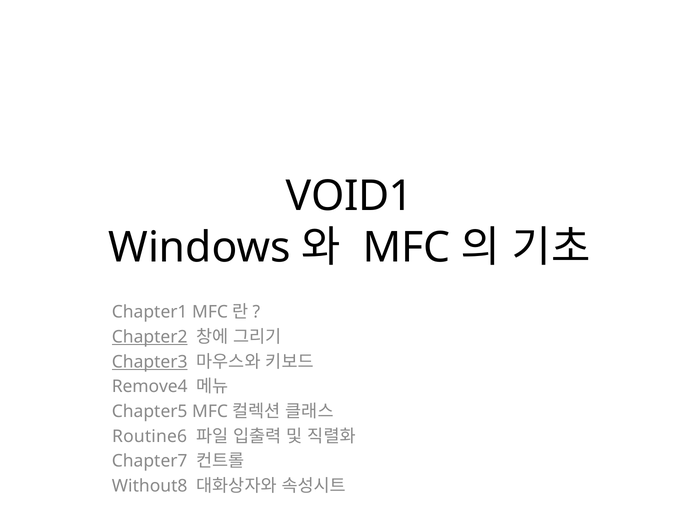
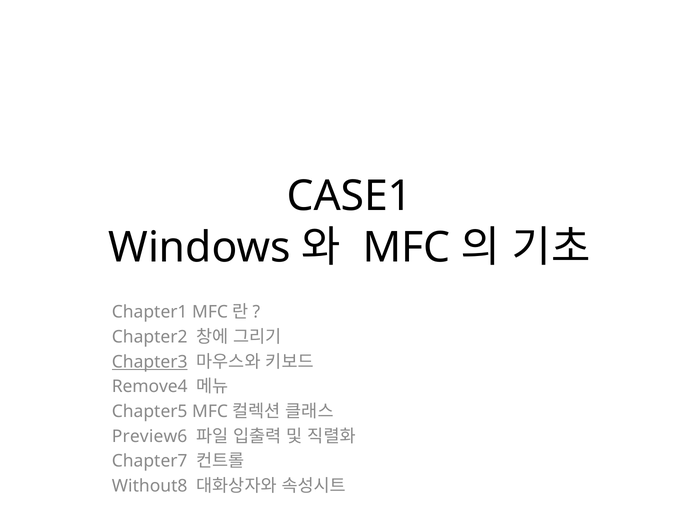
VOID1: VOID1 -> CASE1
Chapter2 underline: present -> none
Routine6: Routine6 -> Preview6
